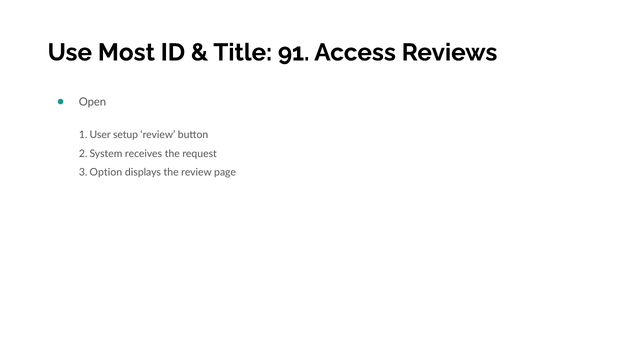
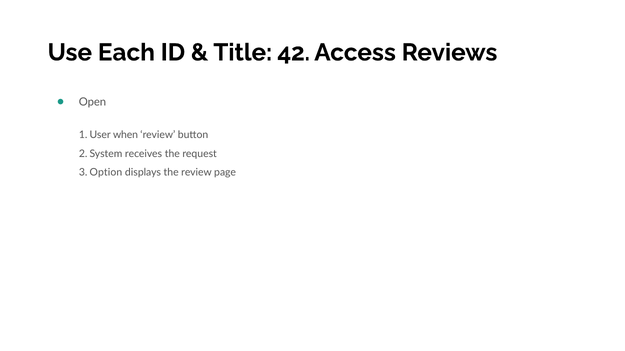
Most: Most -> Each
91: 91 -> 42
setup: setup -> when
